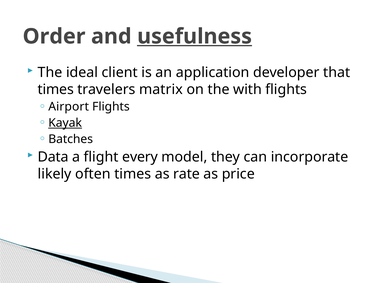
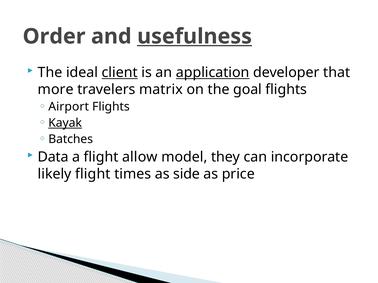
client underline: none -> present
application underline: none -> present
times at (56, 90): times -> more
with: with -> goal
every: every -> allow
likely often: often -> flight
rate: rate -> side
